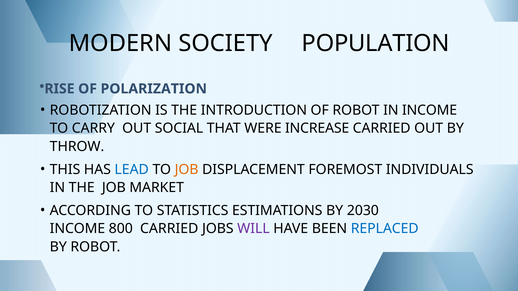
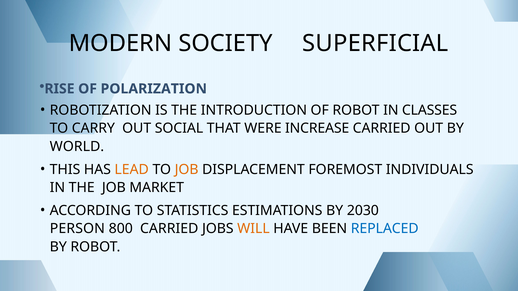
POPULATION: POPULATION -> SUPERFICIAL
IN INCOME: INCOME -> CLASSES
THROW: THROW -> WORLD
LEAD colour: blue -> orange
INCOME at (77, 229): INCOME -> PERSON
WILL colour: purple -> orange
